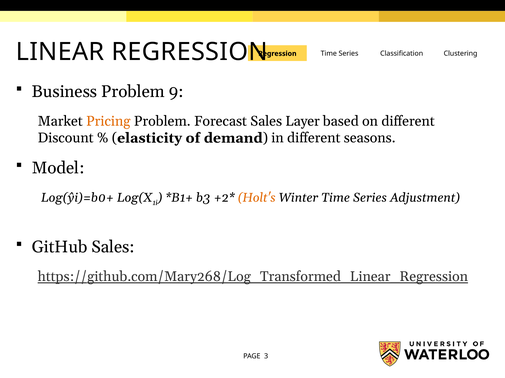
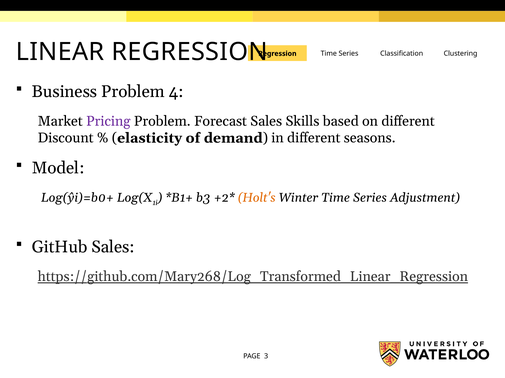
9: 9 -> 4
Pricing colour: orange -> purple
Layer: Layer -> Skills
